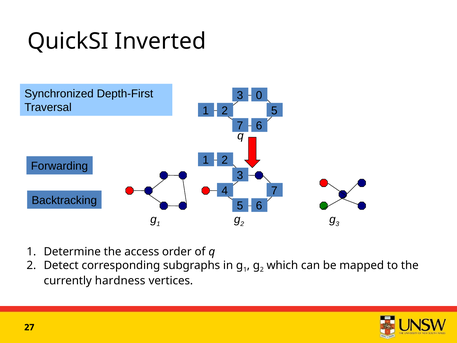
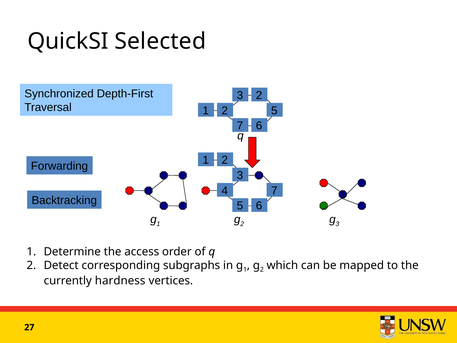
Inverted: Inverted -> Selected
3 0: 0 -> 2
